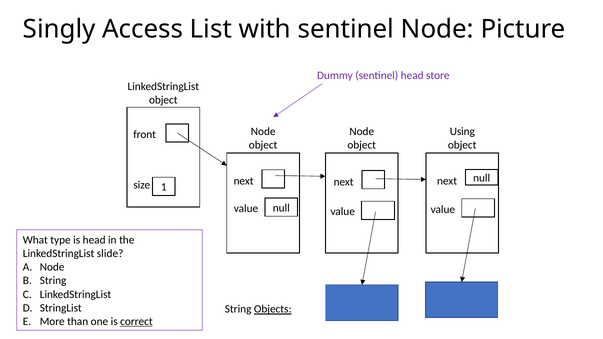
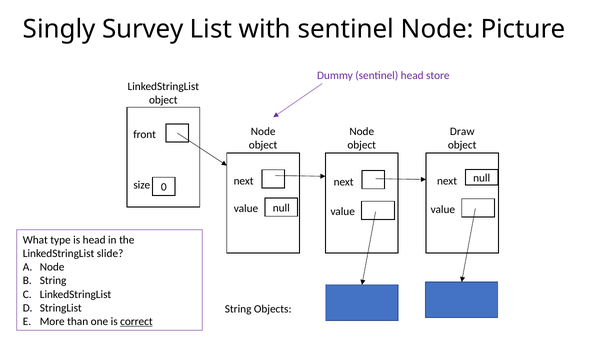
Access: Access -> Survey
Using: Using -> Draw
1: 1 -> 0
Objects underline: present -> none
